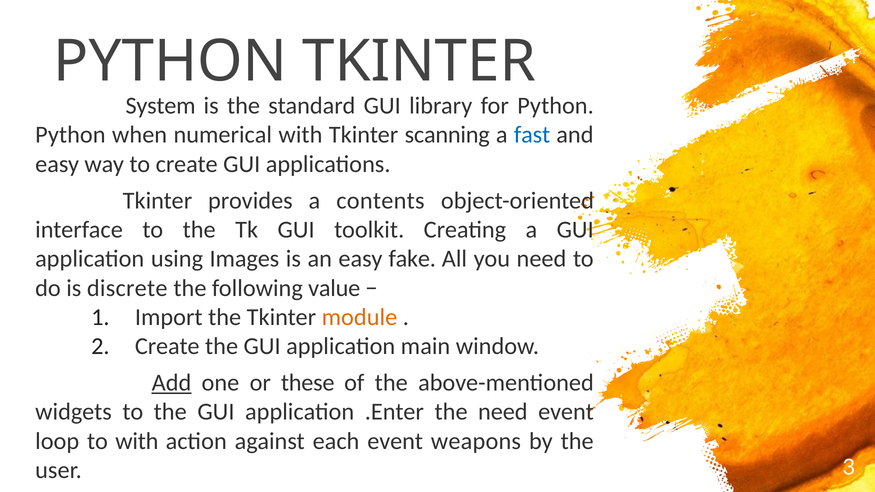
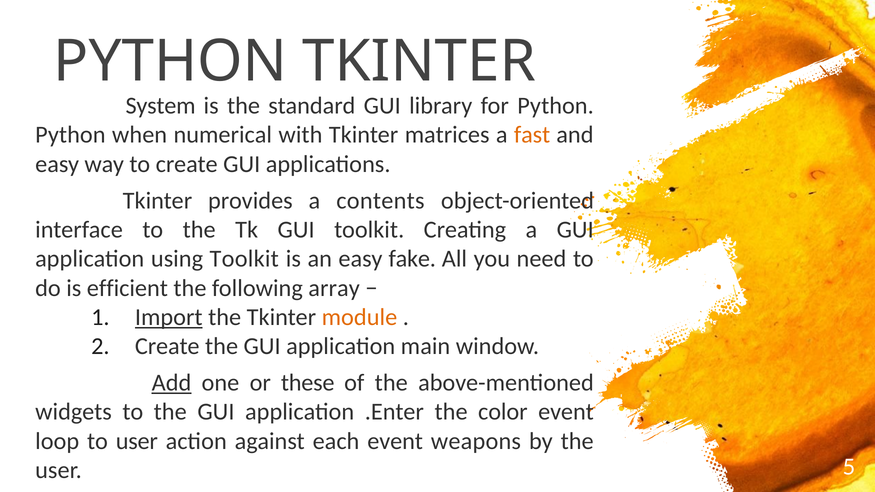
scanning: scanning -> matrices
fast colour: blue -> orange
using Images: Images -> Toolkit
discrete: discrete -> efficient
value: value -> array
Import underline: none -> present
the need: need -> color
to with: with -> user
3: 3 -> 5
